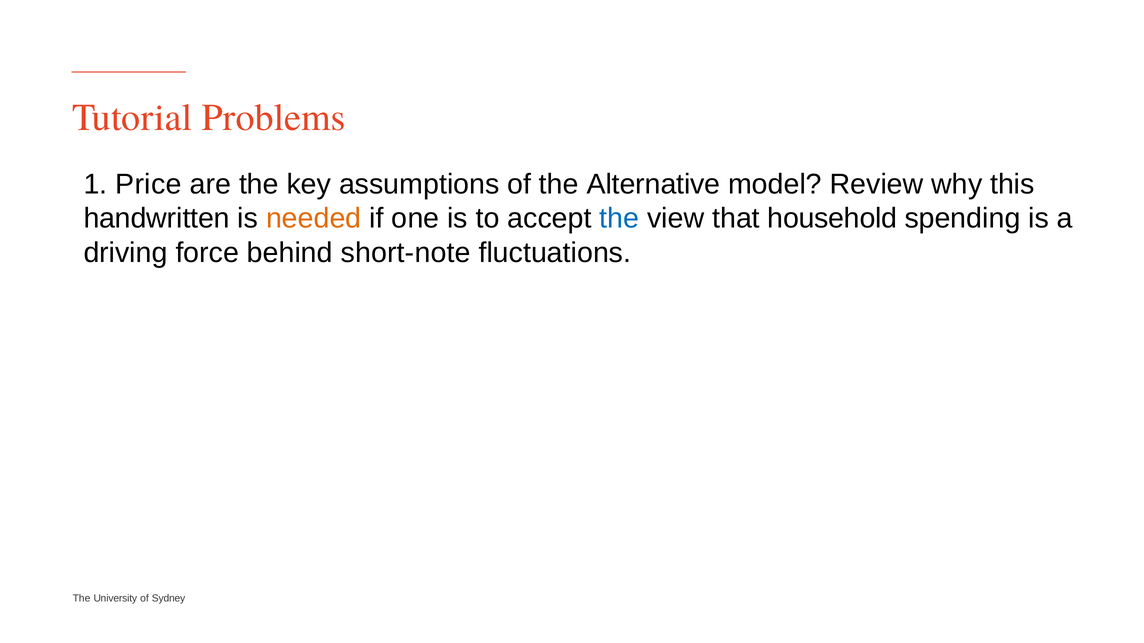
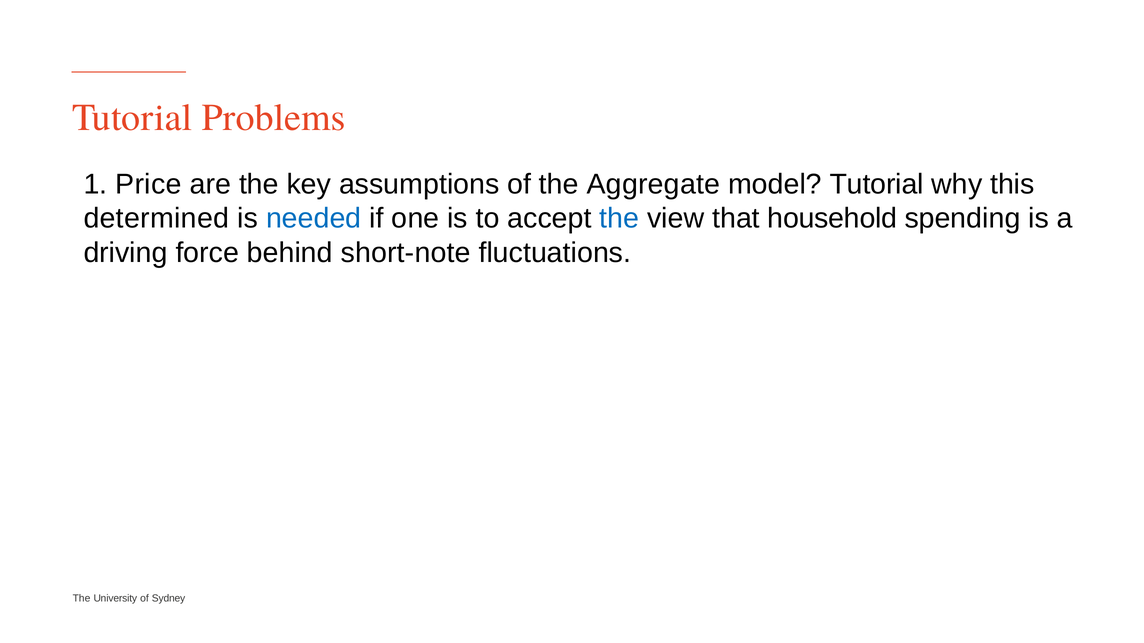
Alternative: Alternative -> Aggregate
model Review: Review -> Tutorial
handwritten: handwritten -> determined
needed colour: orange -> blue
